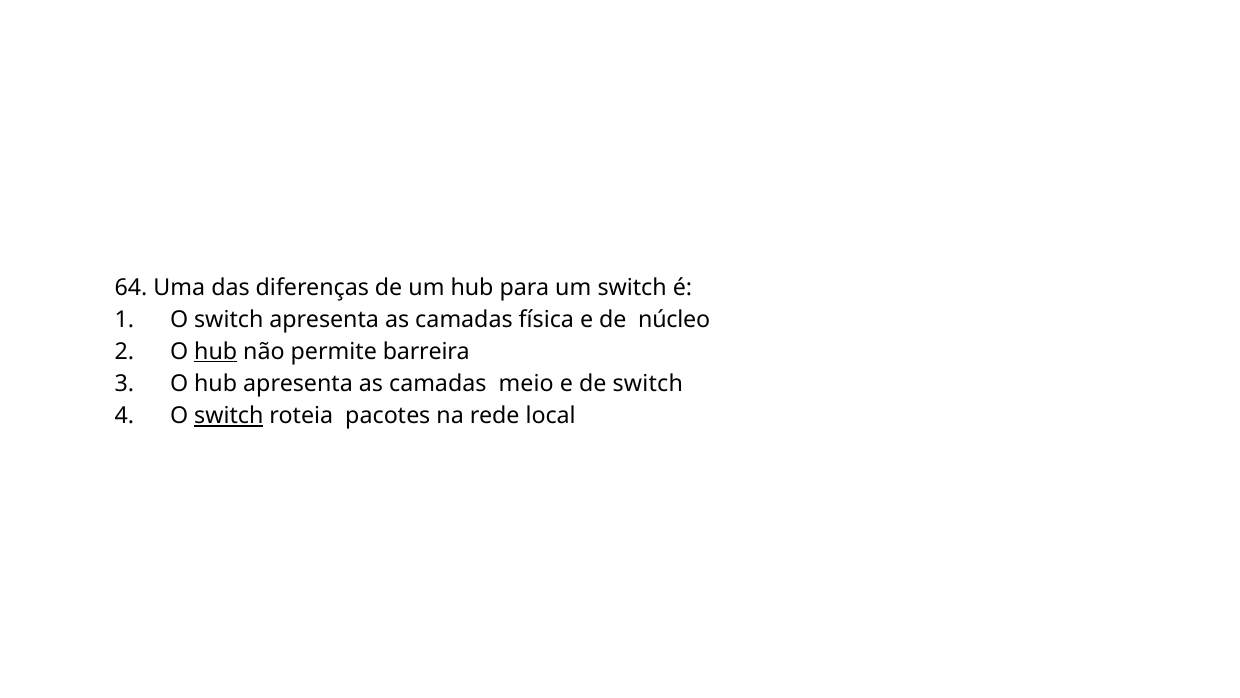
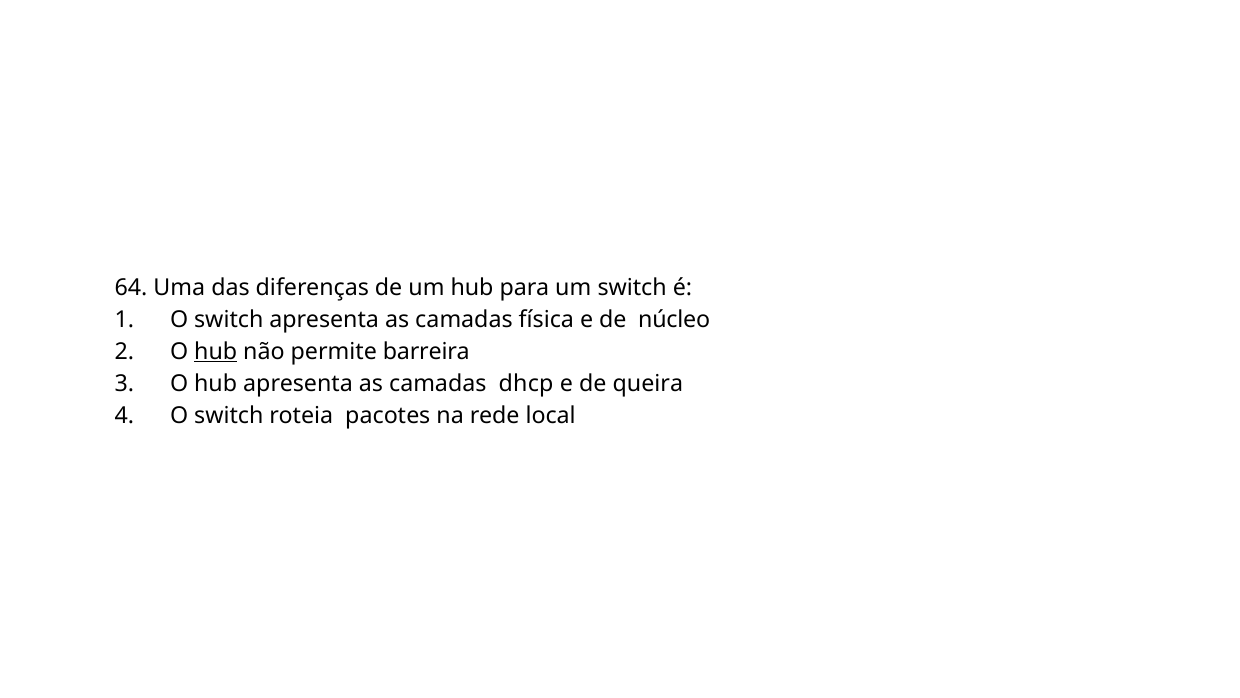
meio: meio -> dhcp
de switch: switch -> queira
switch at (229, 416) underline: present -> none
